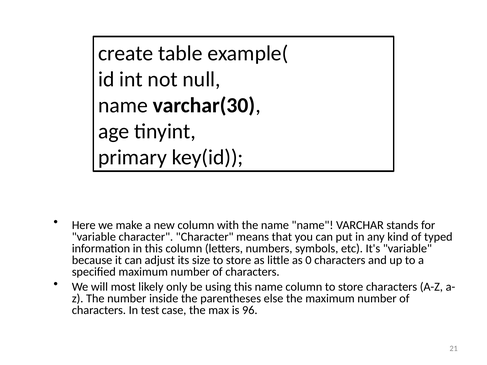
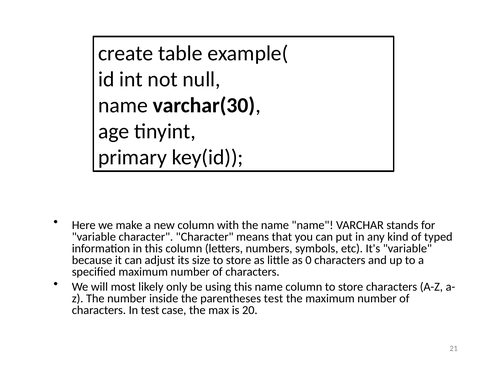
parentheses else: else -> test
96: 96 -> 20
